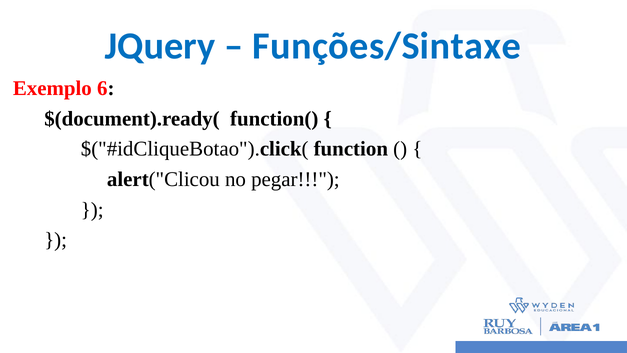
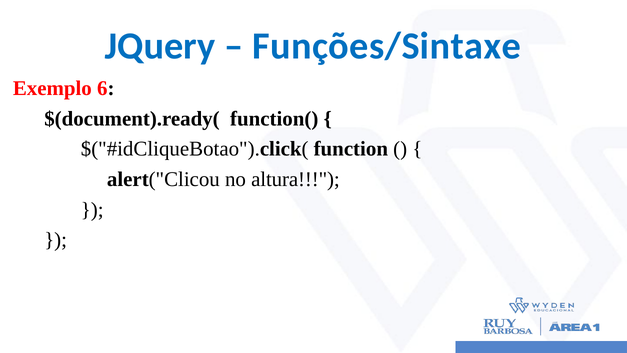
pegar: pegar -> altura
